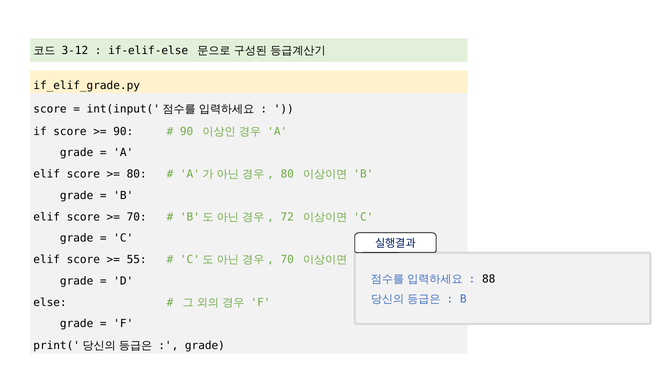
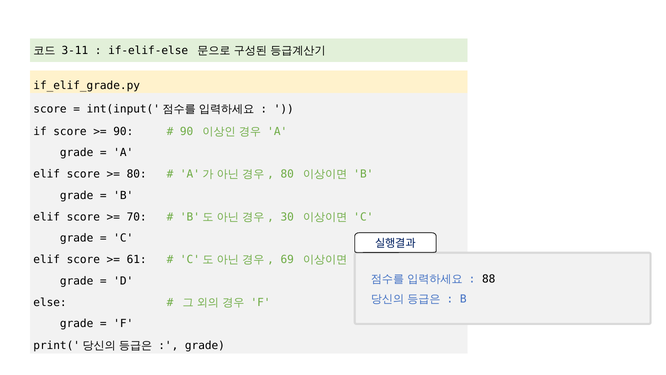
3-12: 3-12 -> 3-11
72: 72 -> 30
55: 55 -> 61
70 at (287, 260): 70 -> 69
